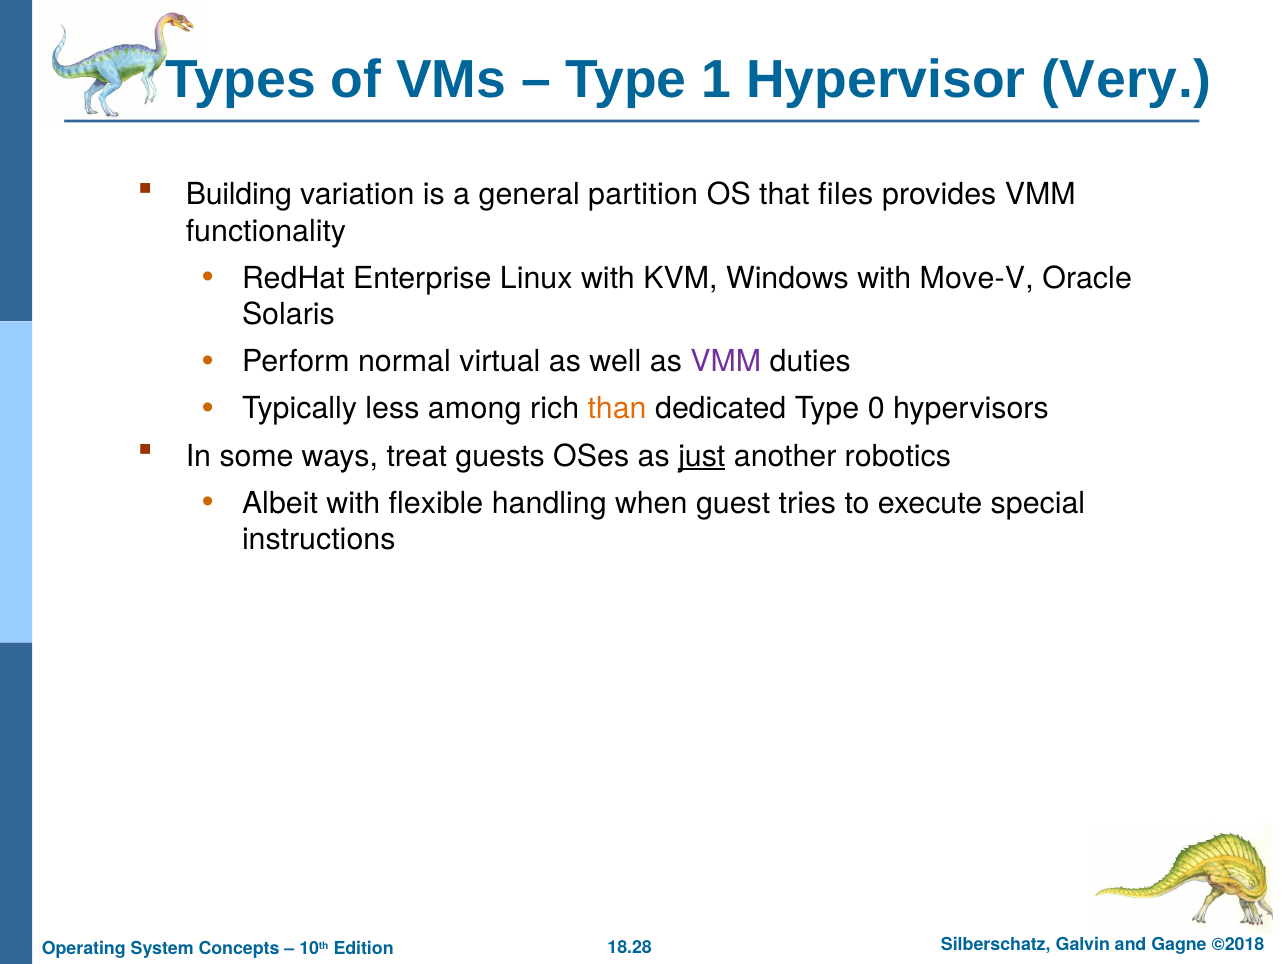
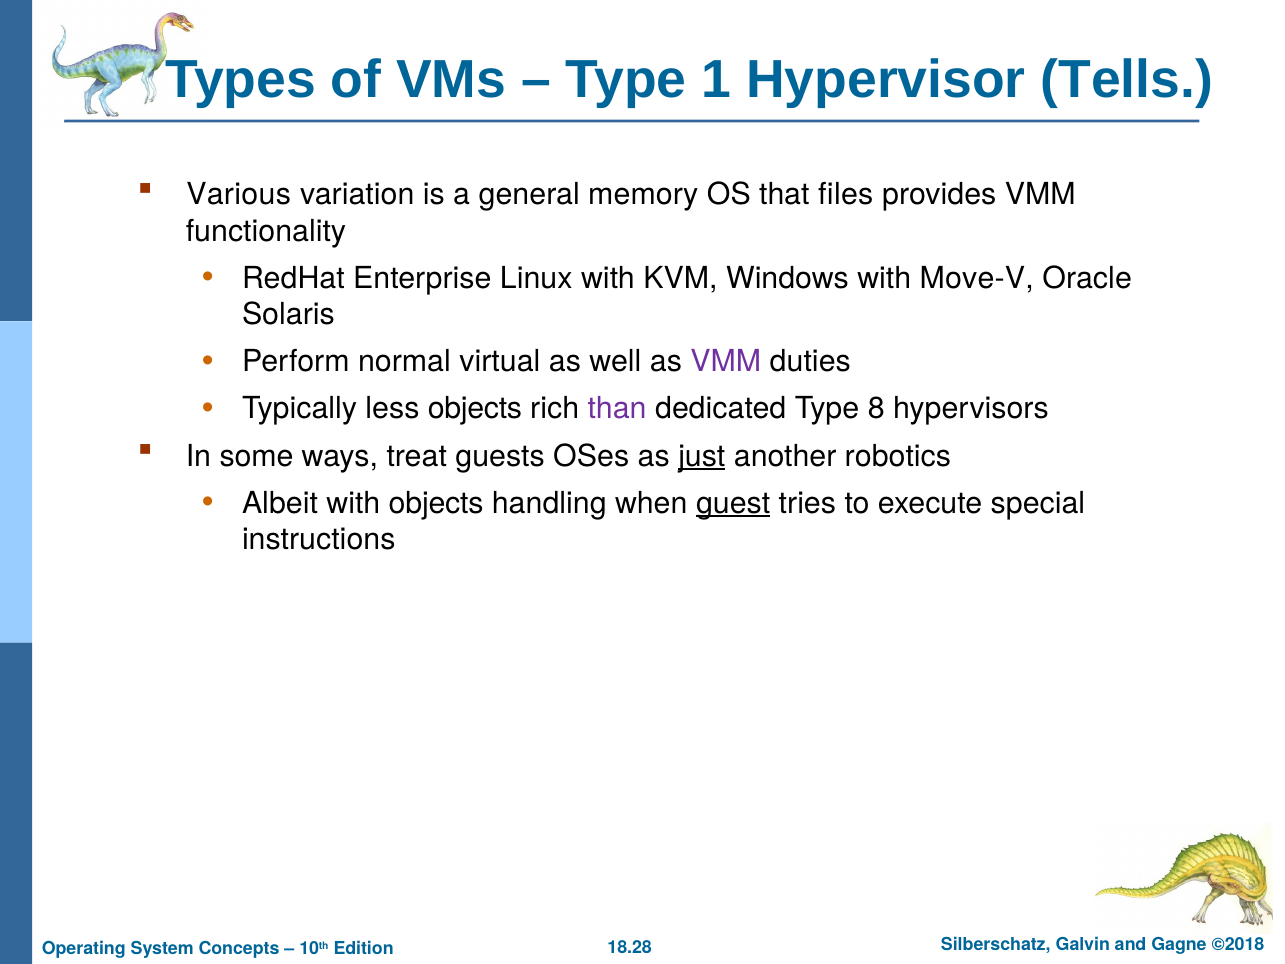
Very: Very -> Tells
Building: Building -> Various
partition: partition -> memory
less among: among -> objects
than colour: orange -> purple
0: 0 -> 8
with flexible: flexible -> objects
guest underline: none -> present
